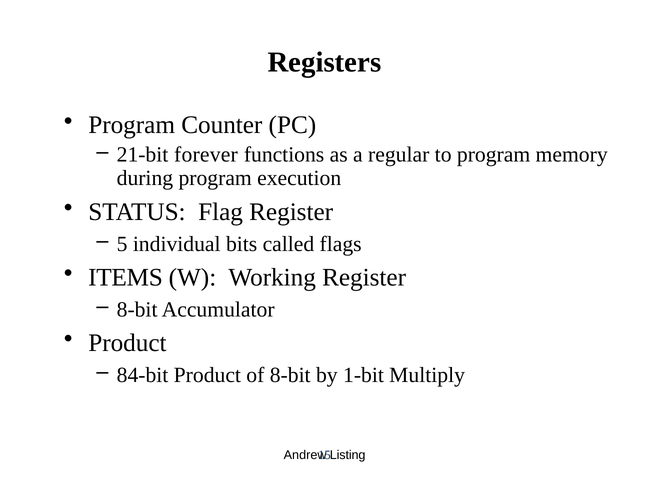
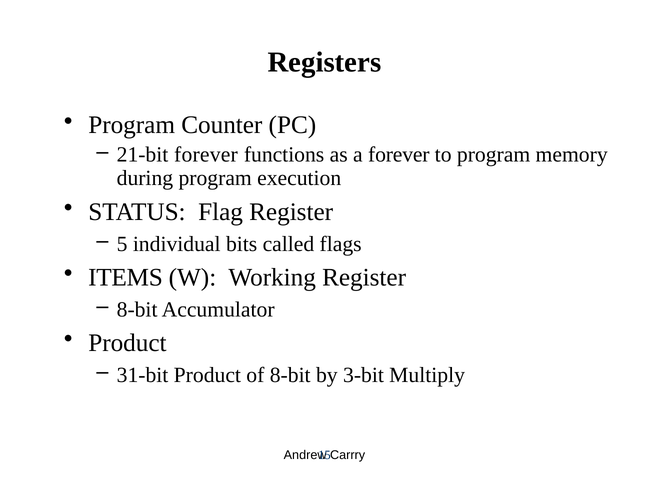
a regular: regular -> forever
84-bit: 84-bit -> 31-bit
1-bit: 1-bit -> 3-bit
Listing: Listing -> Carrry
